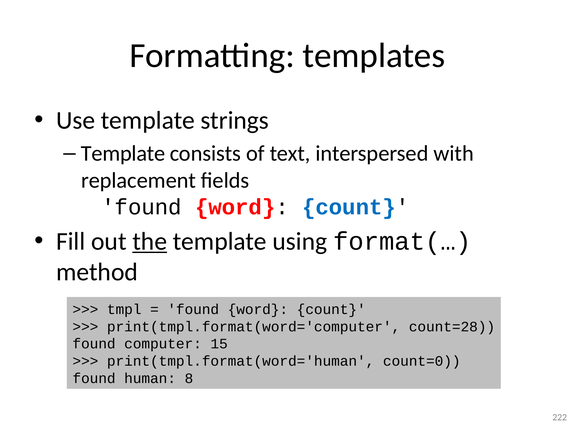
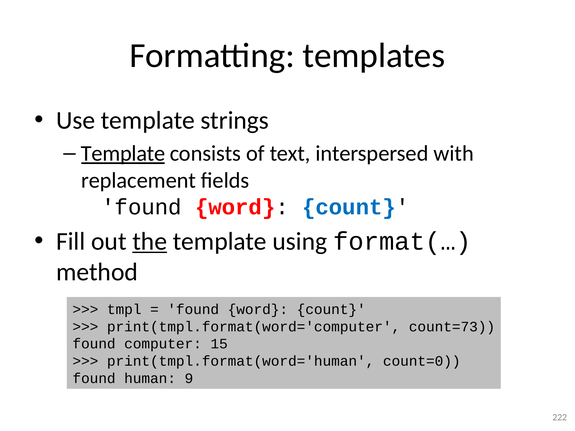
Template at (123, 154) underline: none -> present
count=28: count=28 -> count=73
8: 8 -> 9
